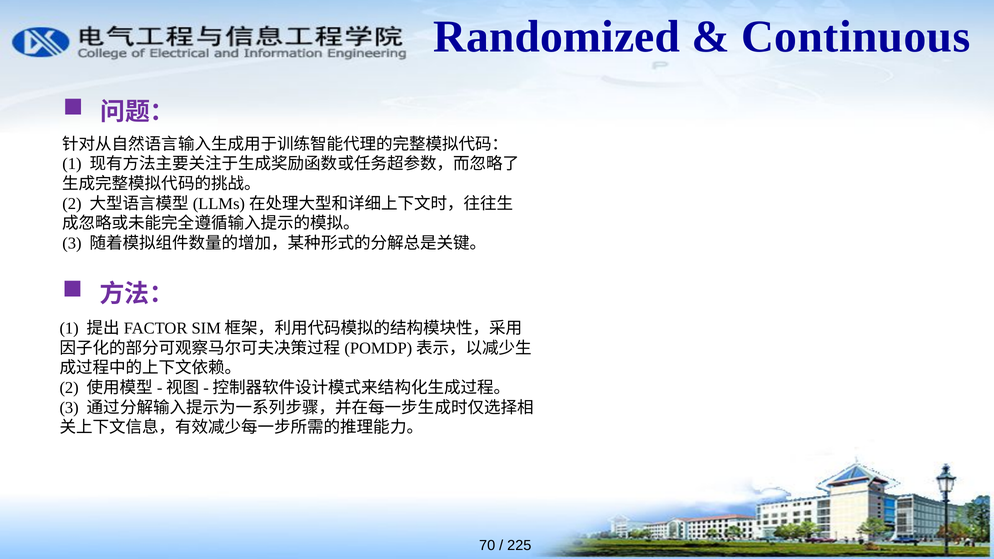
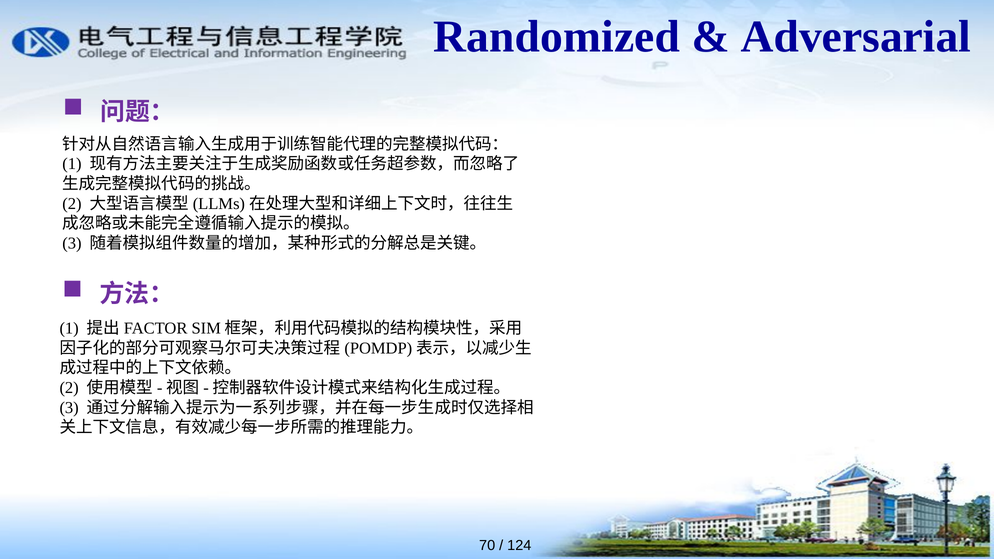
Continuous: Continuous -> Adversarial
225: 225 -> 124
